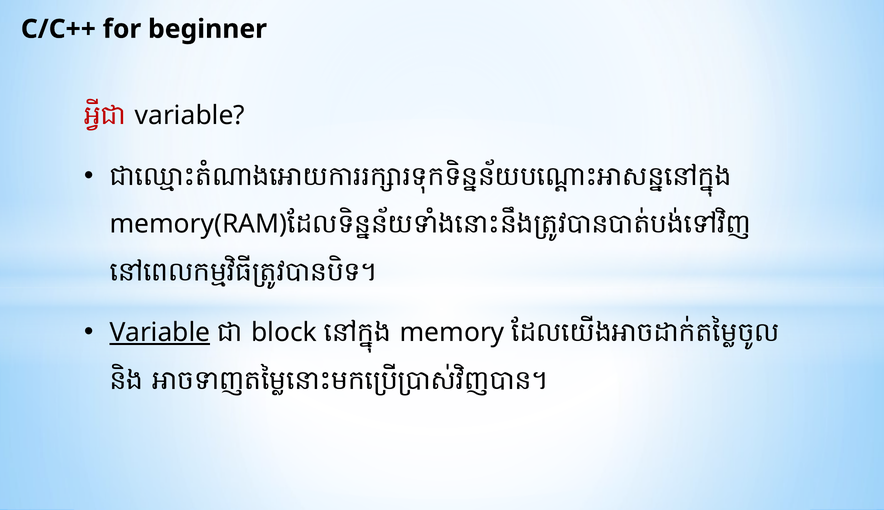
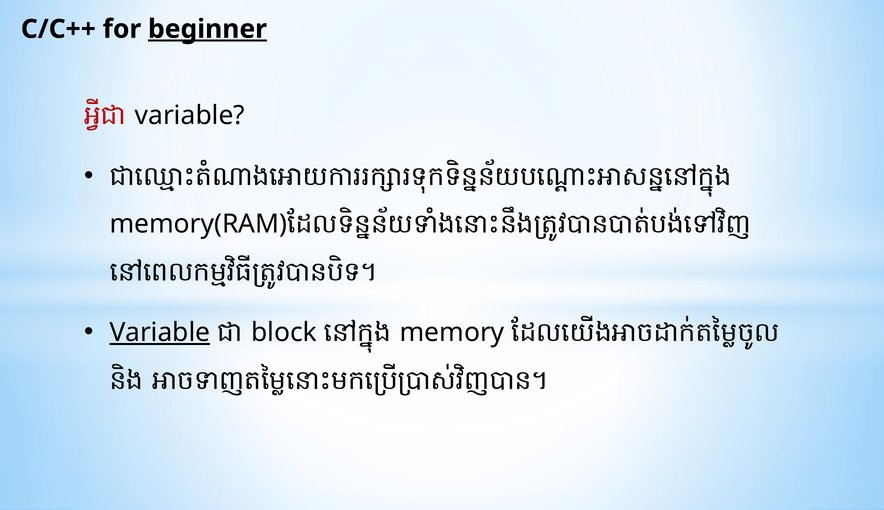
beginner underline: none -> present
